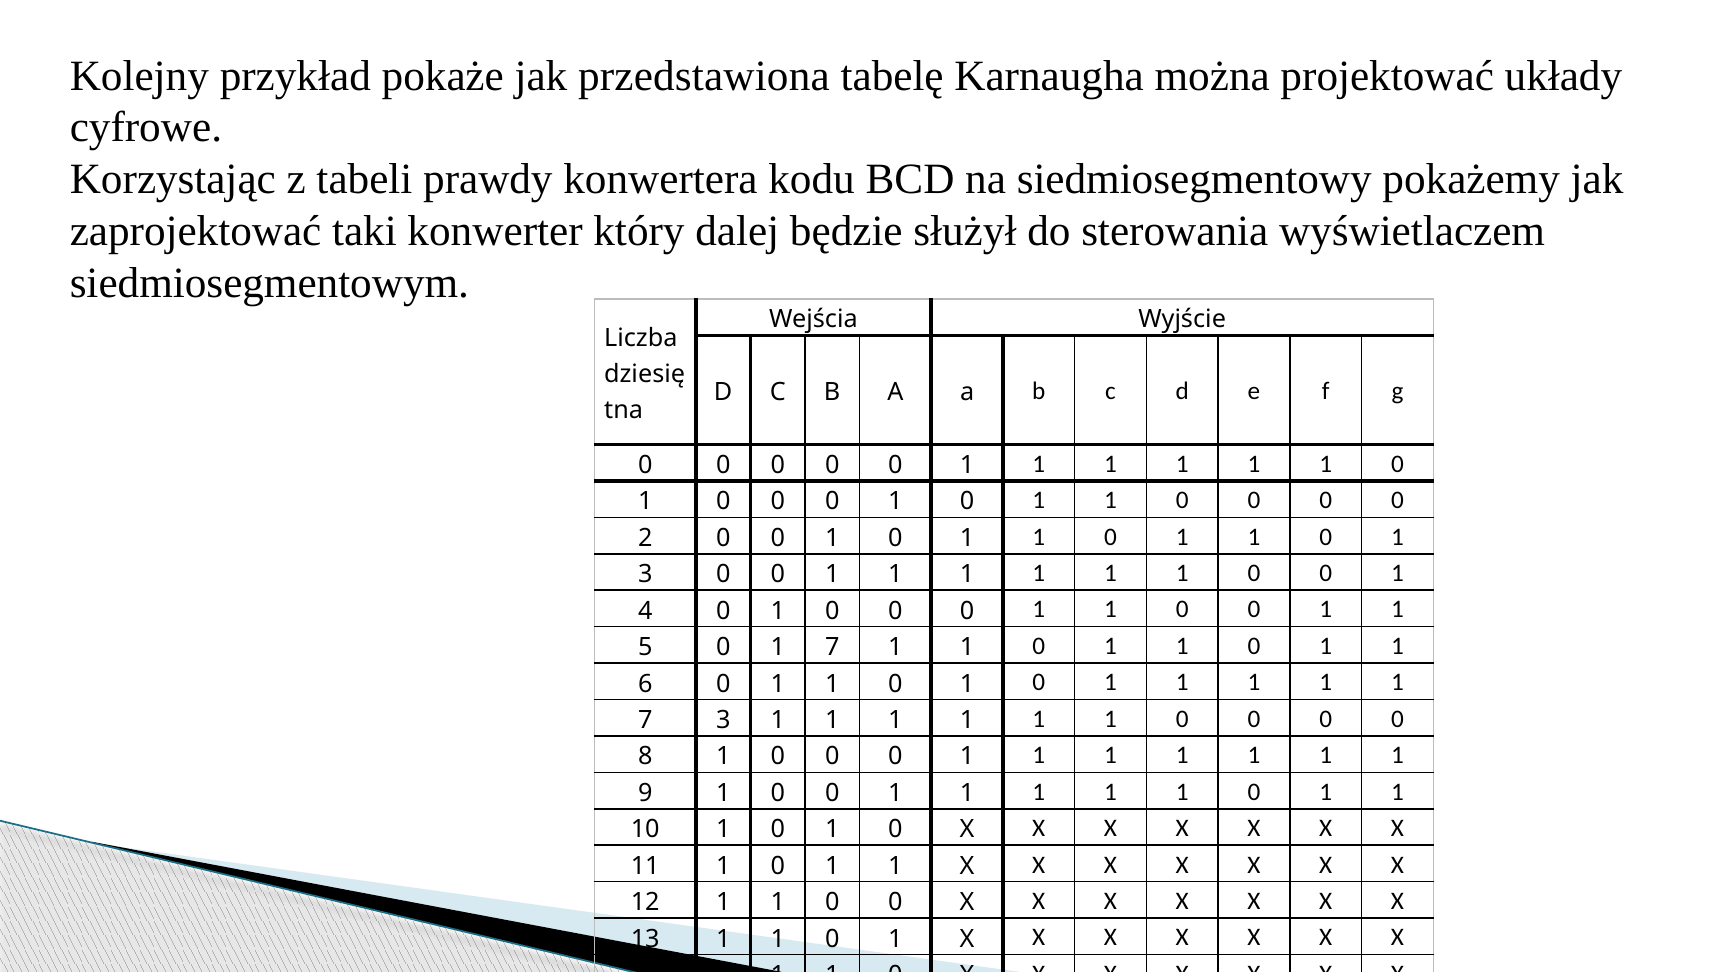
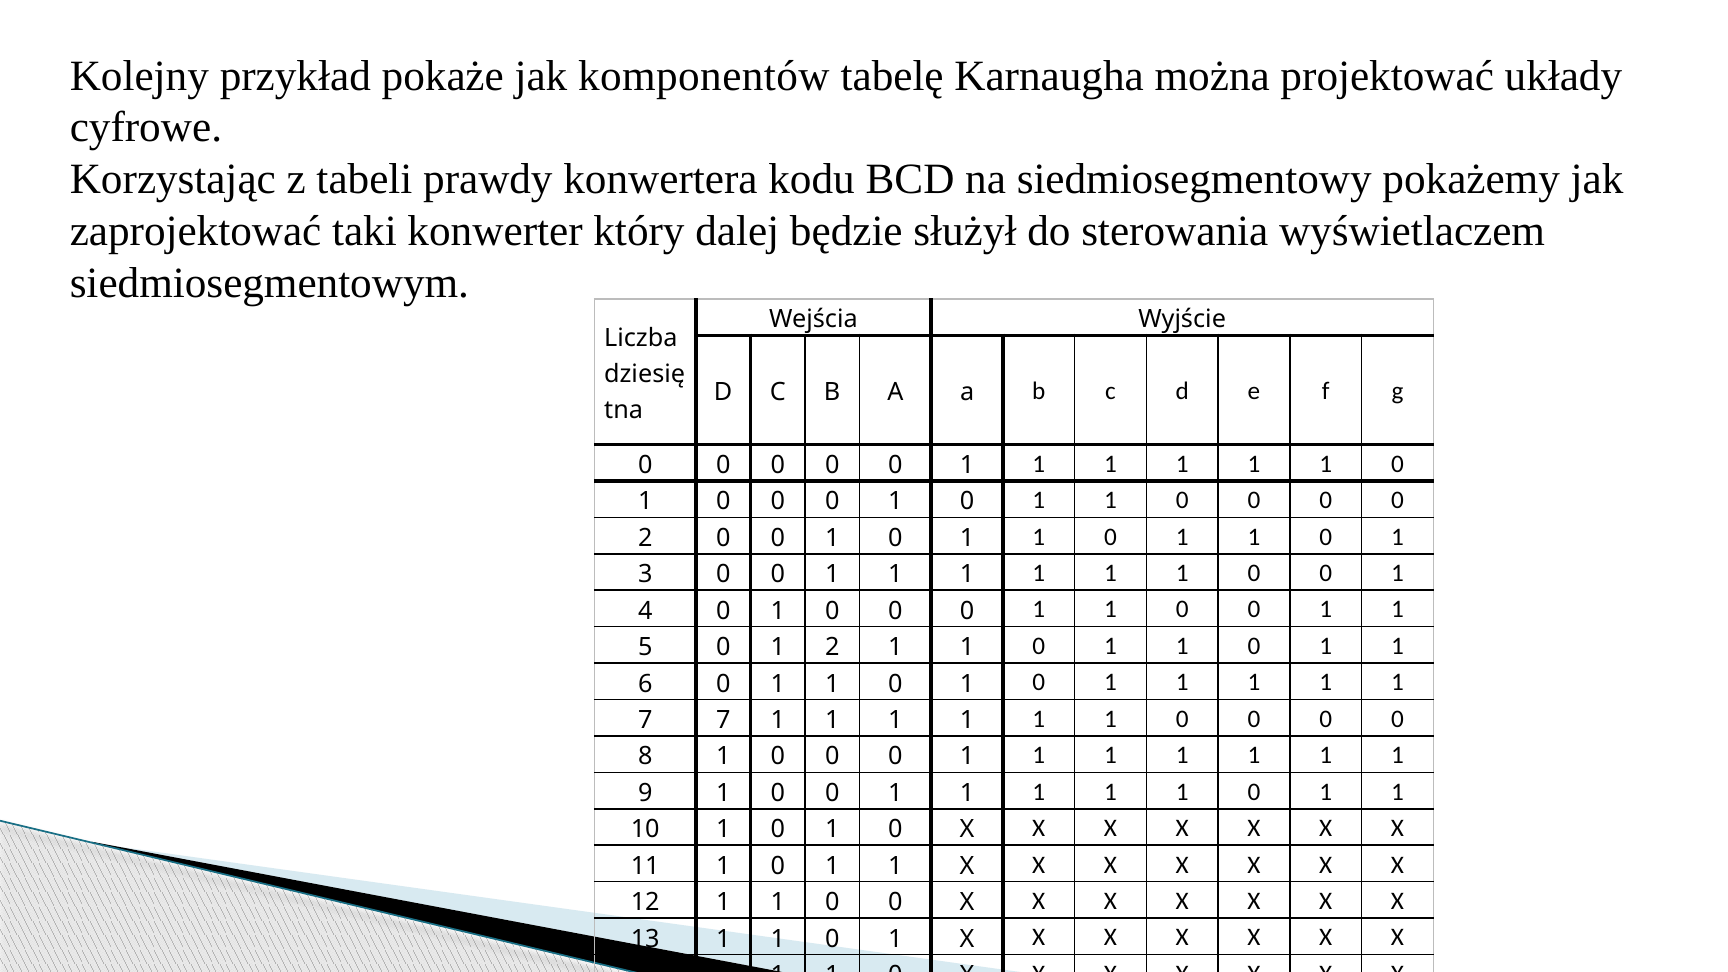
przedstawiona: przedstawiona -> komponentów
0 1 7: 7 -> 2
7 3: 3 -> 7
